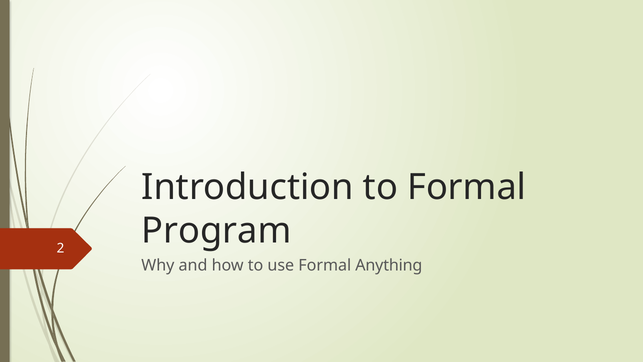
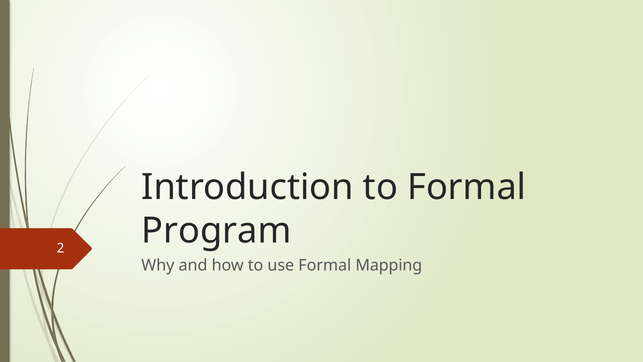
Anything: Anything -> Mapping
